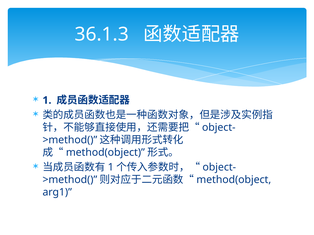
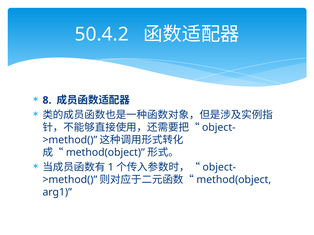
36.1.3: 36.1.3 -> 50.4.2
1 at (47, 100): 1 -> 8
